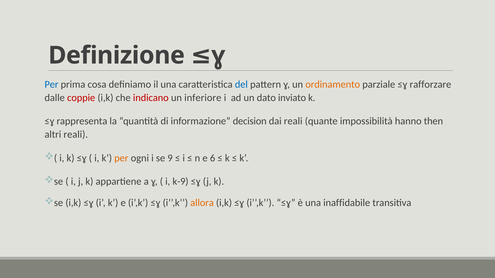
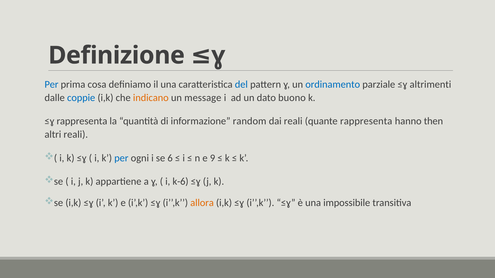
ordinamento colour: orange -> blue
rafforzare: rafforzare -> altrimenti
coppie colour: red -> blue
indicano colour: red -> orange
inferiore: inferiore -> message
inviato: inviato -> buono
decision: decision -> random
quante impossibilità: impossibilità -> rappresenta
per at (121, 158) colour: orange -> blue
9: 9 -> 6
6: 6 -> 9
k-9: k-9 -> k-6
inaffidabile: inaffidabile -> impossibile
